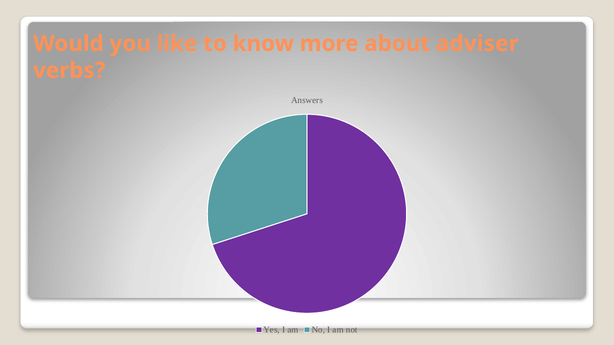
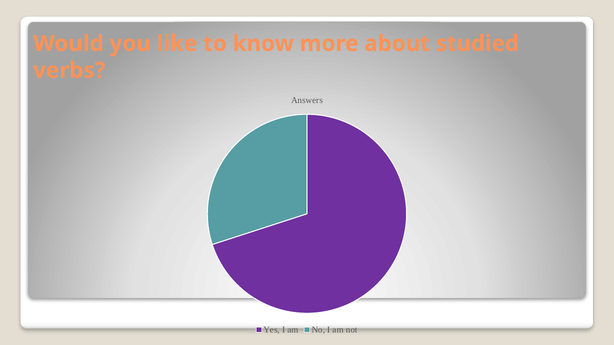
adviser: adviser -> studied
